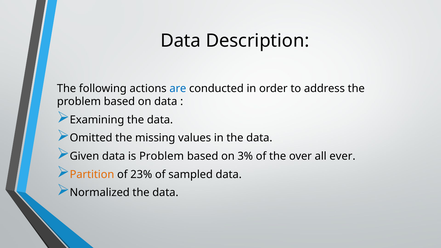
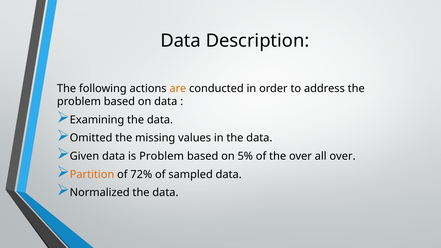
are colour: blue -> orange
3%: 3% -> 5%
all ever: ever -> over
23%: 23% -> 72%
